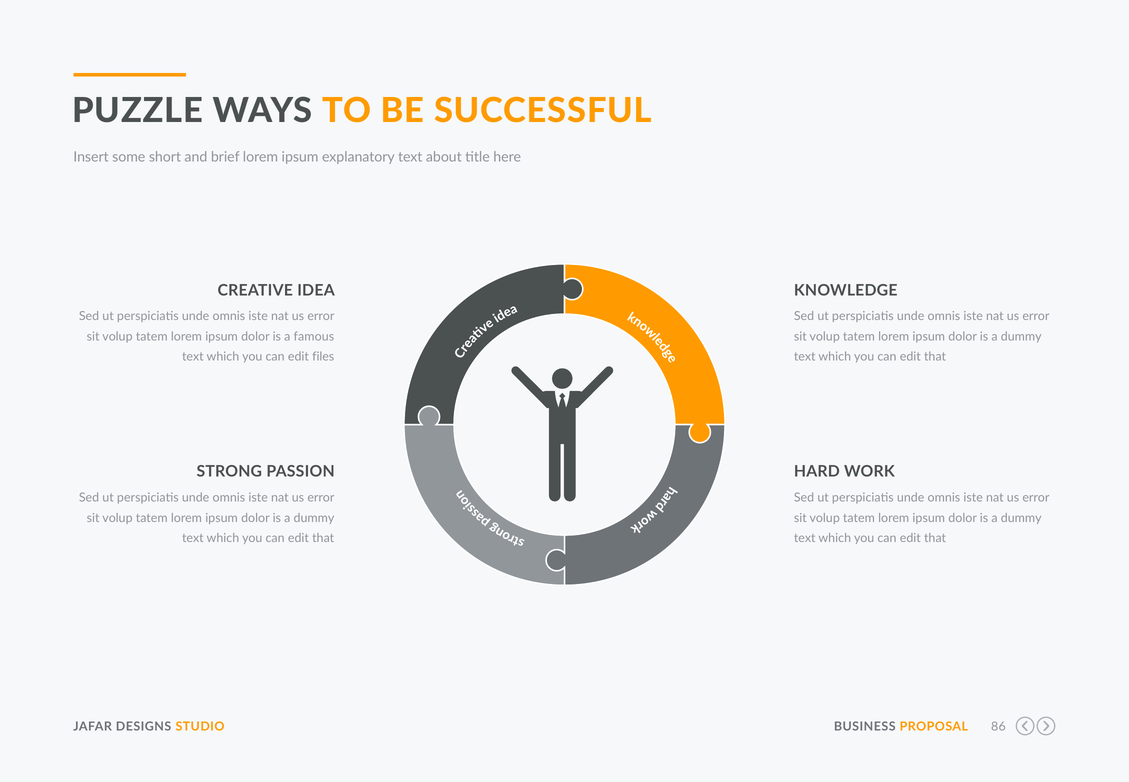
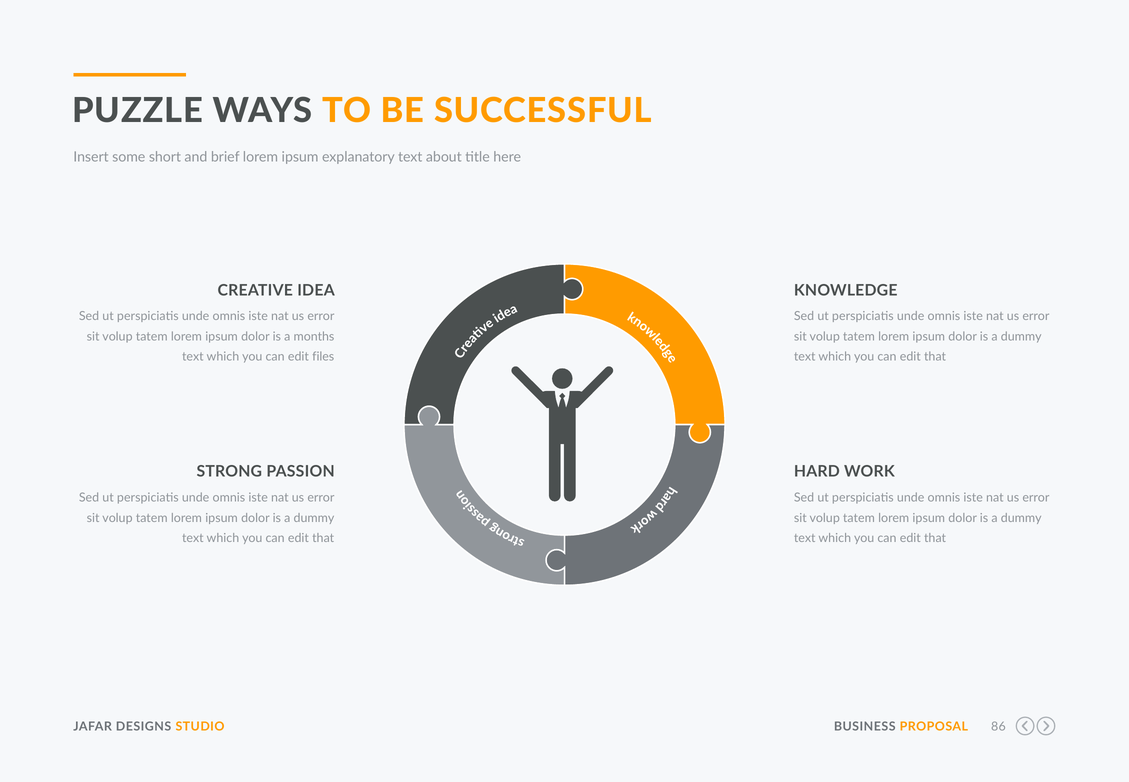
famous: famous -> months
